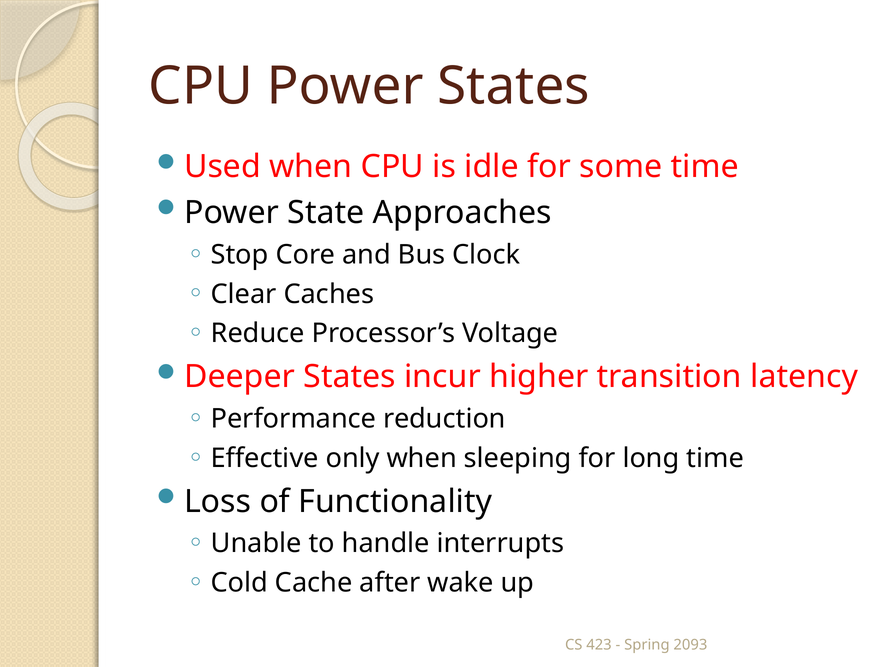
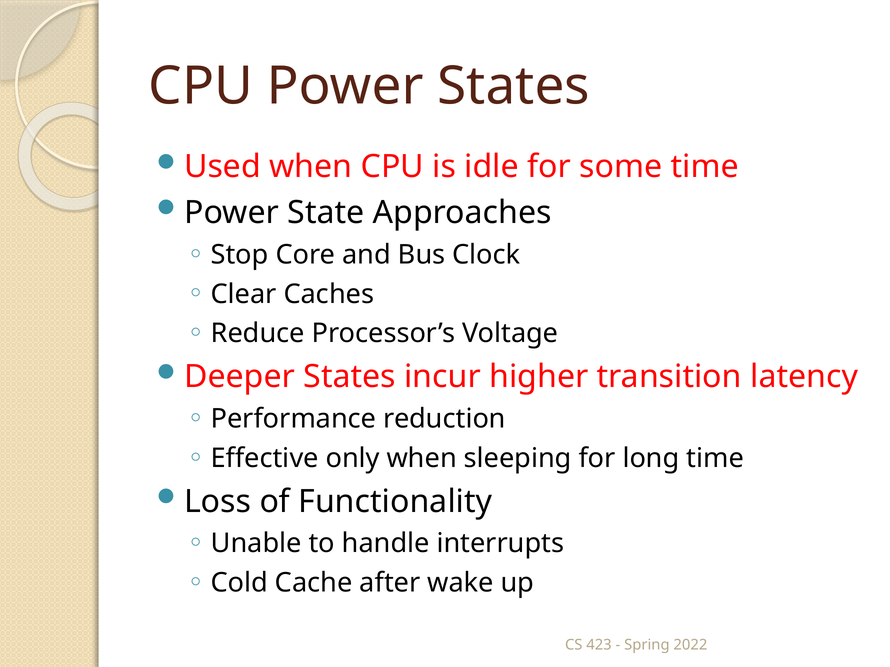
2093: 2093 -> 2022
